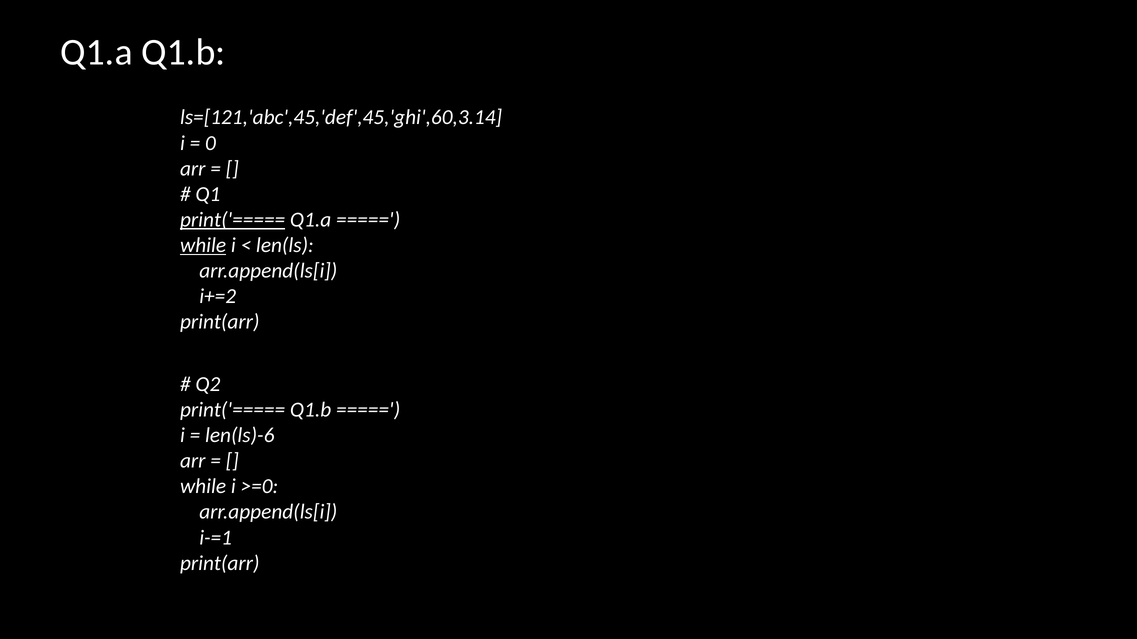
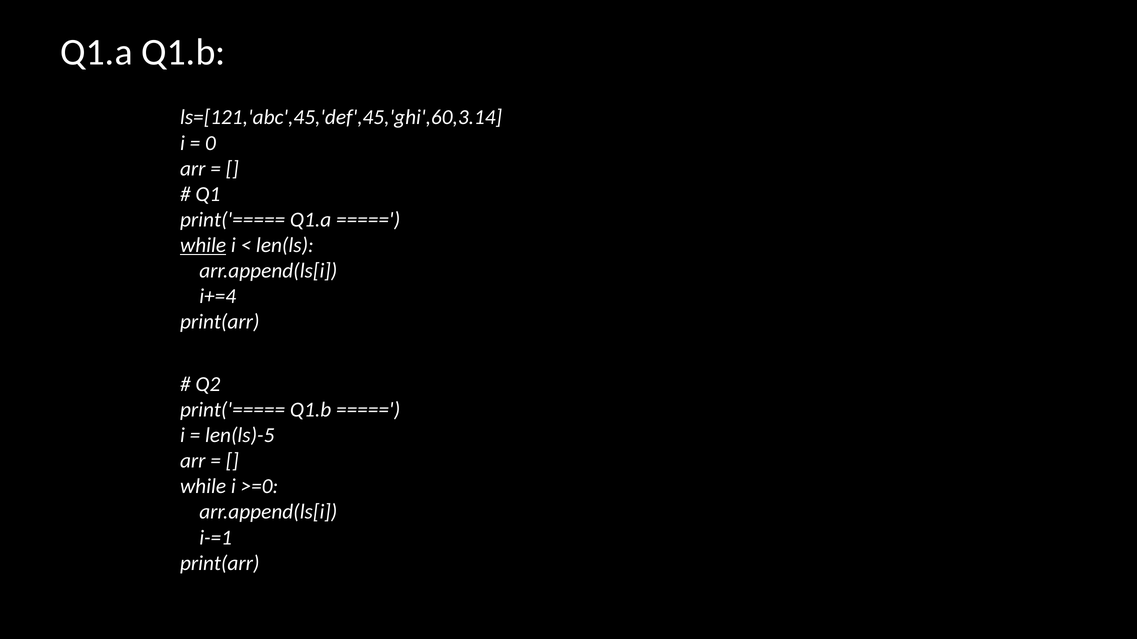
print('===== at (233, 220) underline: present -> none
i+=2: i+=2 -> i+=4
len(ls)-6: len(ls)-6 -> len(ls)-5
